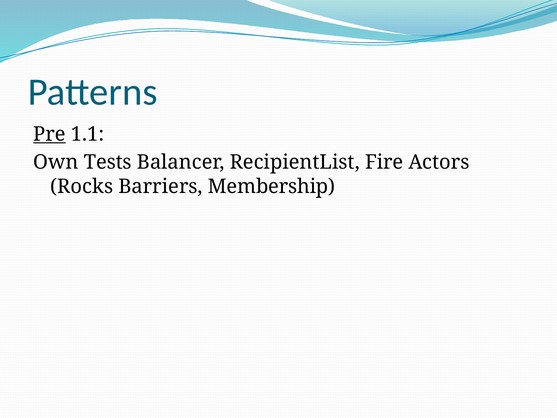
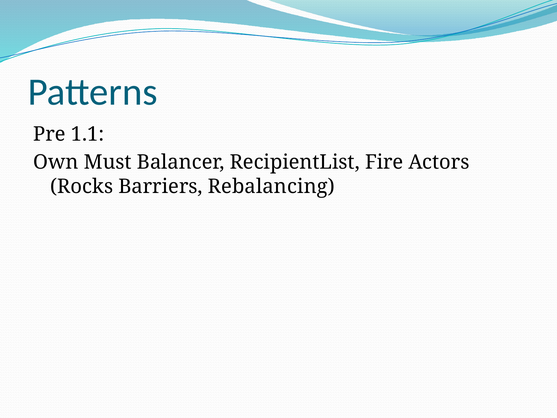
Pre underline: present -> none
Tests: Tests -> Must
Membership: Membership -> Rebalancing
